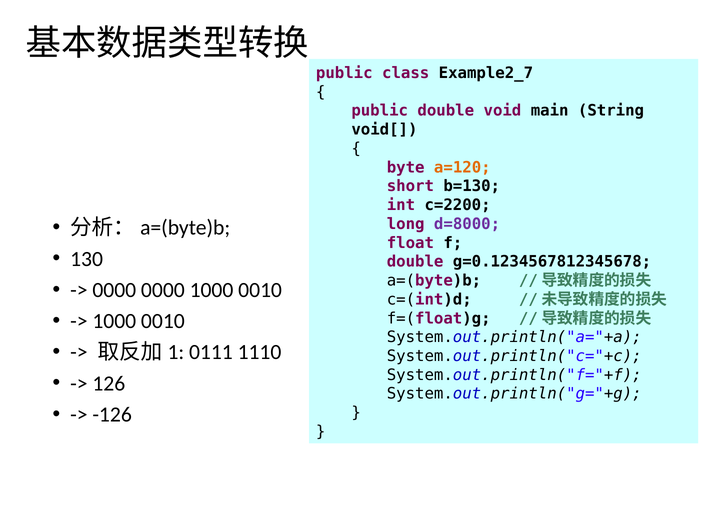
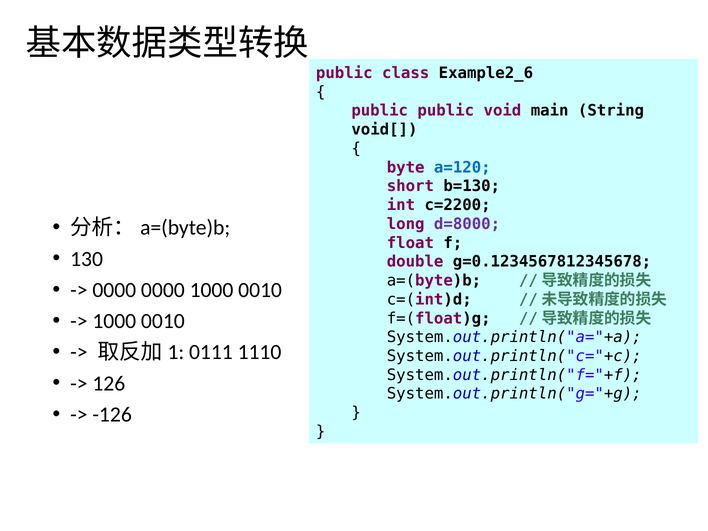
Example2_7: Example2_7 -> Example2_6
public double: double -> public
a=120 colour: orange -> blue
